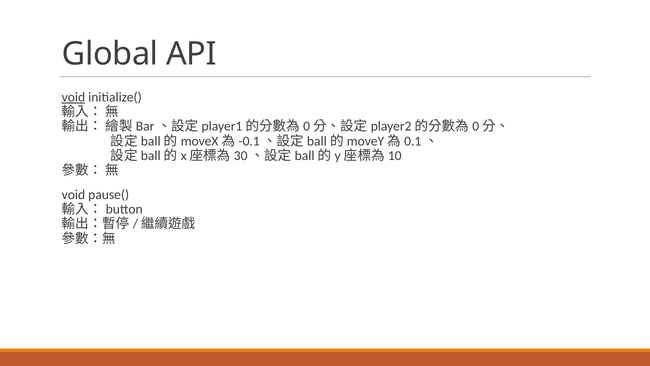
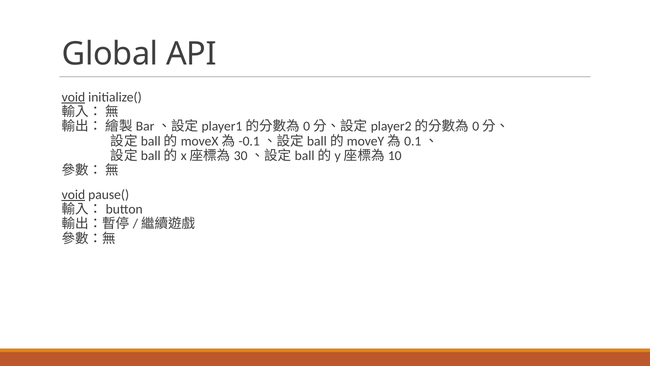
void at (73, 194) underline: none -> present
